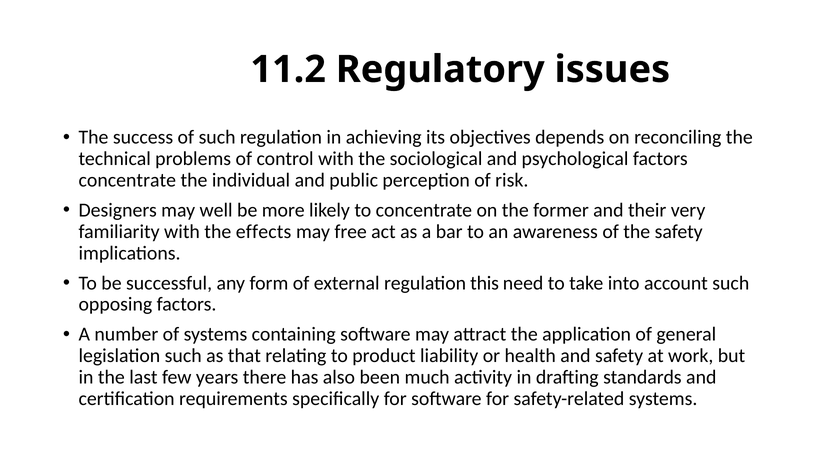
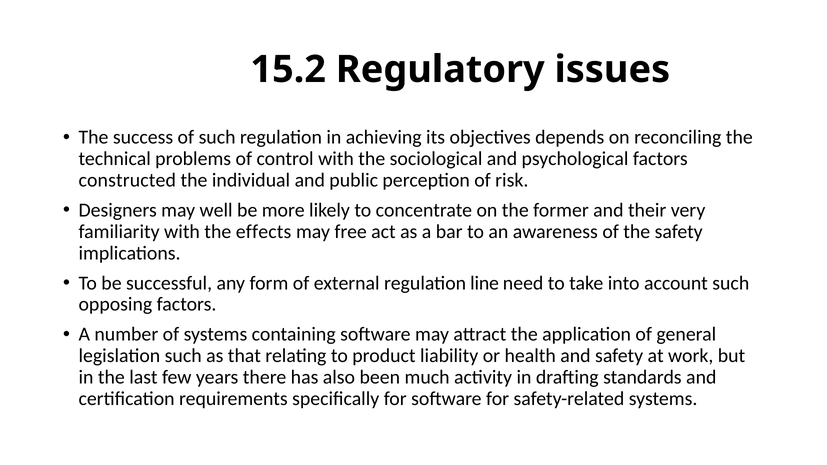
11.2: 11.2 -> 15.2
concentrate at (127, 180): concentrate -> constructed
this: this -> line
